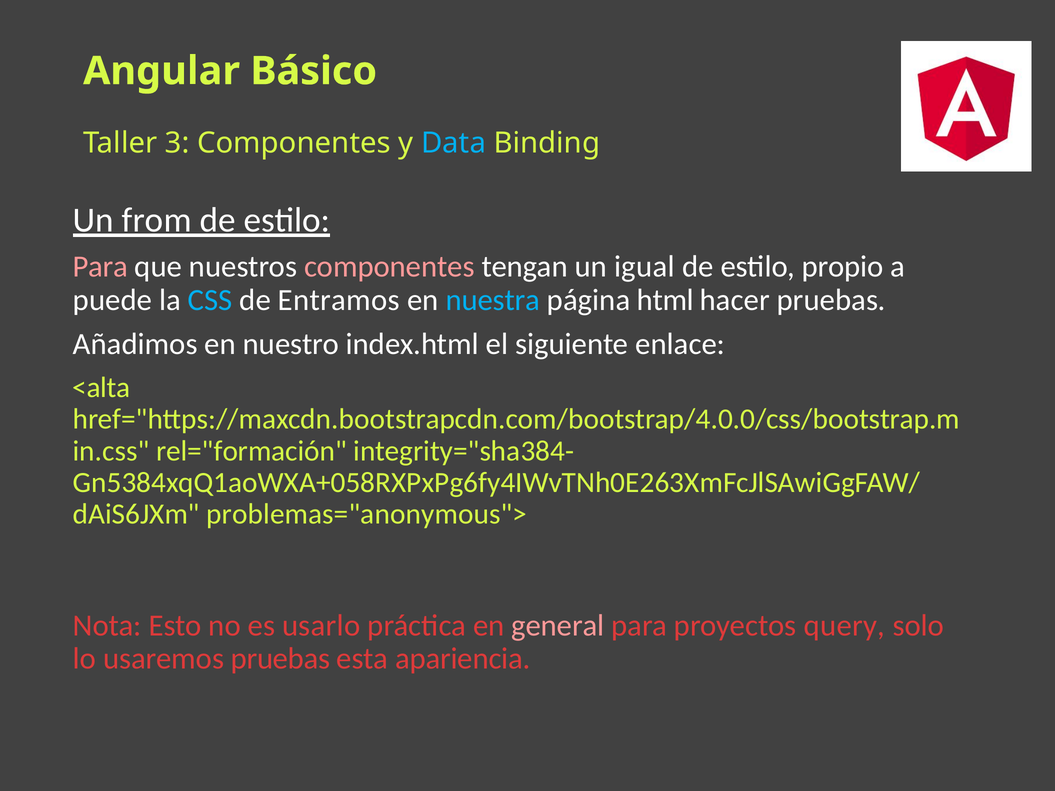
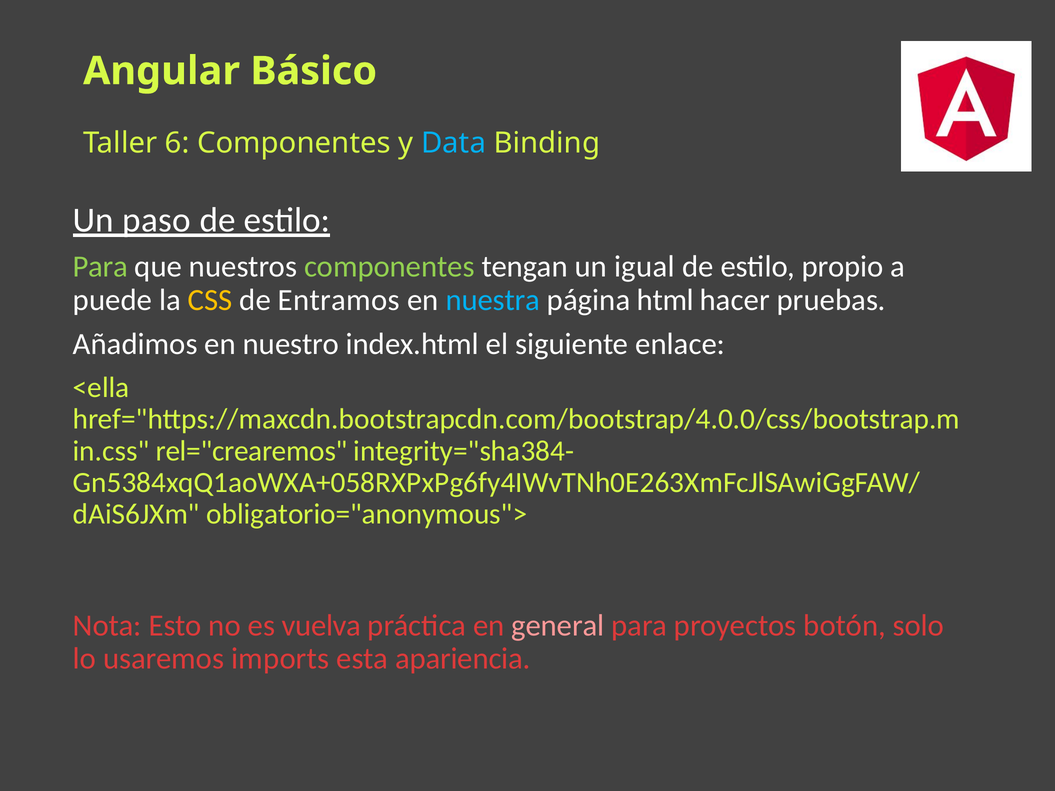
3: 3 -> 6
from: from -> paso
Para at (100, 267) colour: pink -> light green
componentes at (389, 267) colour: pink -> light green
CSS colour: light blue -> yellow
<alta: <alta -> <ella
rel="formación: rel="formación -> rel="crearemos
problemas="anonymous">: problemas="anonymous"> -> obligatorio="anonymous">
usarlo: usarlo -> vuelva
query: query -> botón
usaremos pruebas: pruebas -> imports
